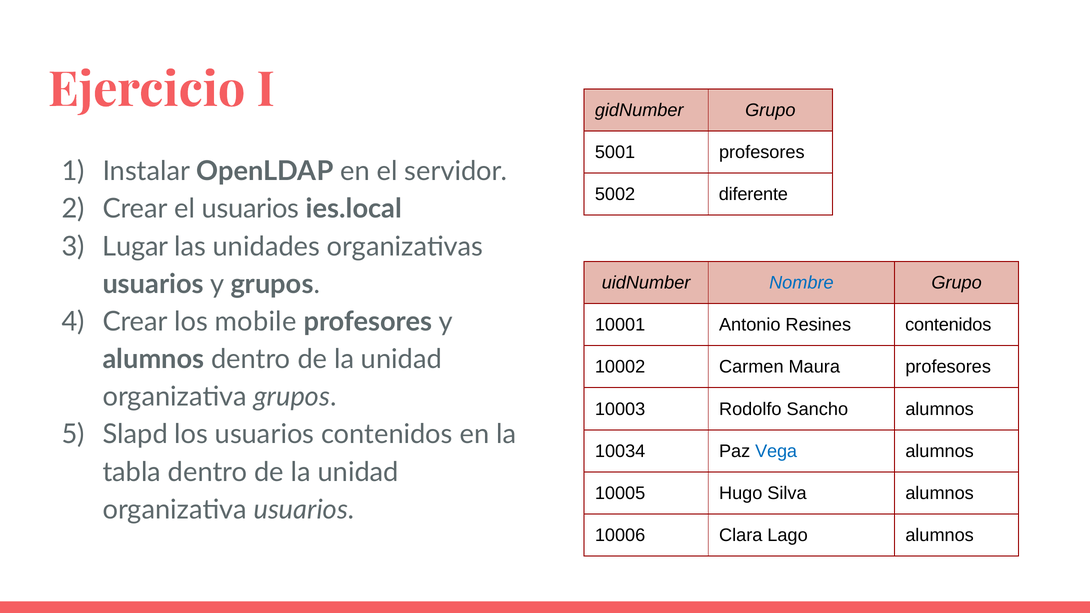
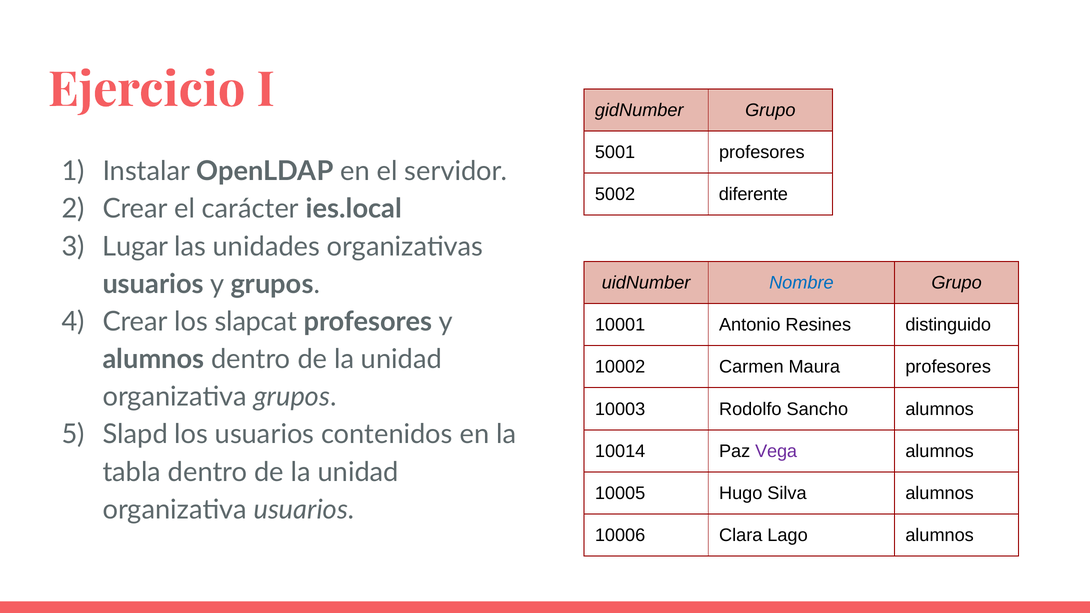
el usuarios: usuarios -> carácter
mobile: mobile -> slapcat
Resines contenidos: contenidos -> distinguido
10034: 10034 -> 10014
Vega colour: blue -> purple
